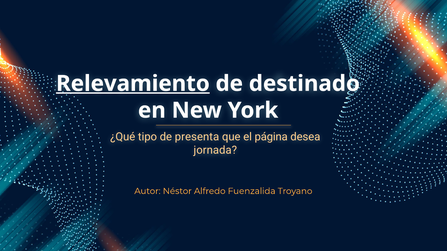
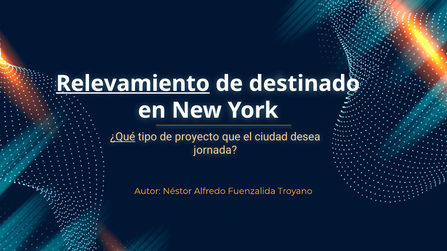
¿Qué underline: none -> present
presenta: presenta -> proyecto
página: página -> ciudad
